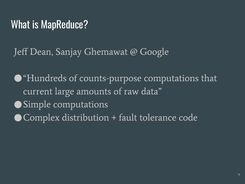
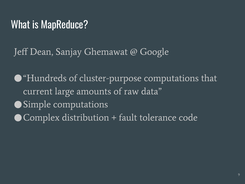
counts-purpose: counts-purpose -> cluster-purpose
